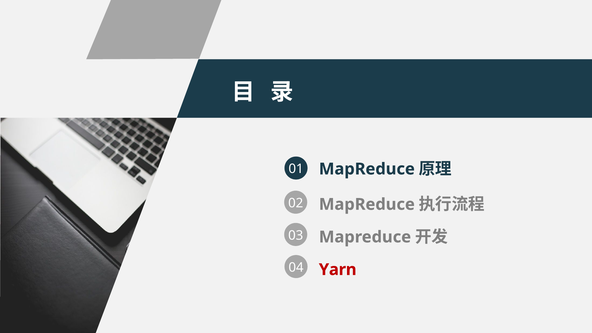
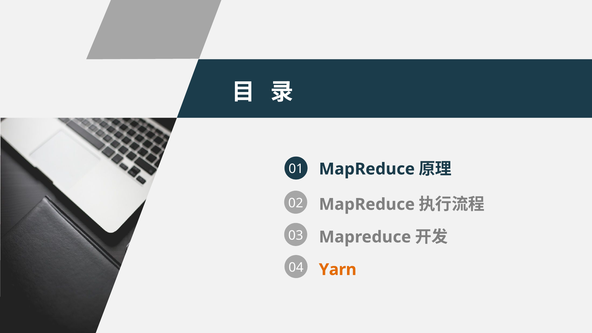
Yarn colour: red -> orange
